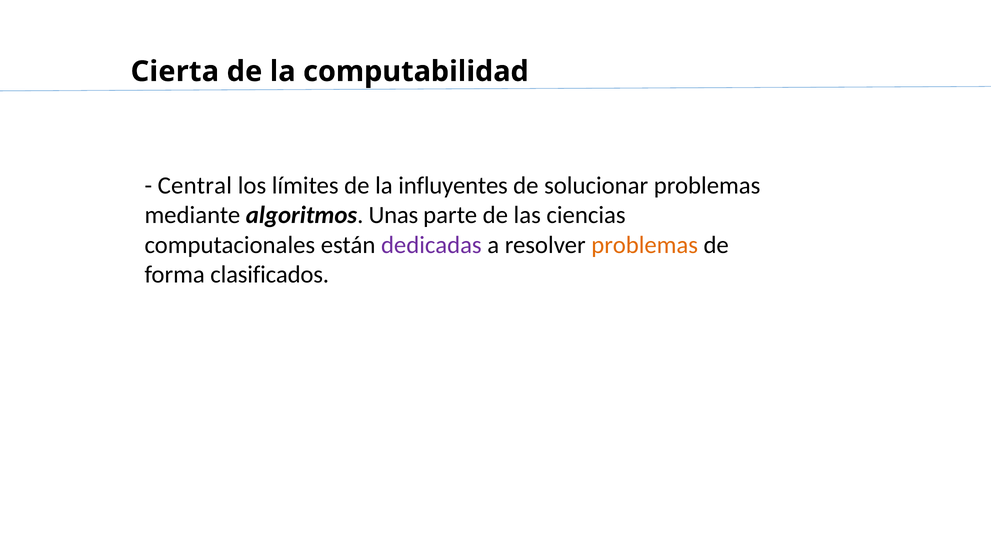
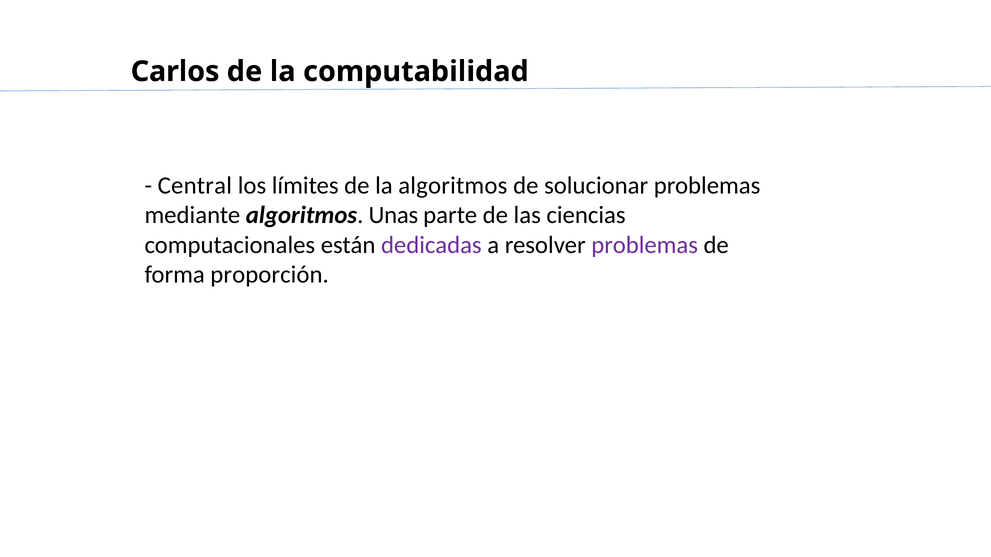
Cierta: Cierta -> Carlos
la influyentes: influyentes -> algoritmos
problemas at (645, 245) colour: orange -> purple
clasificados: clasificados -> proporción
